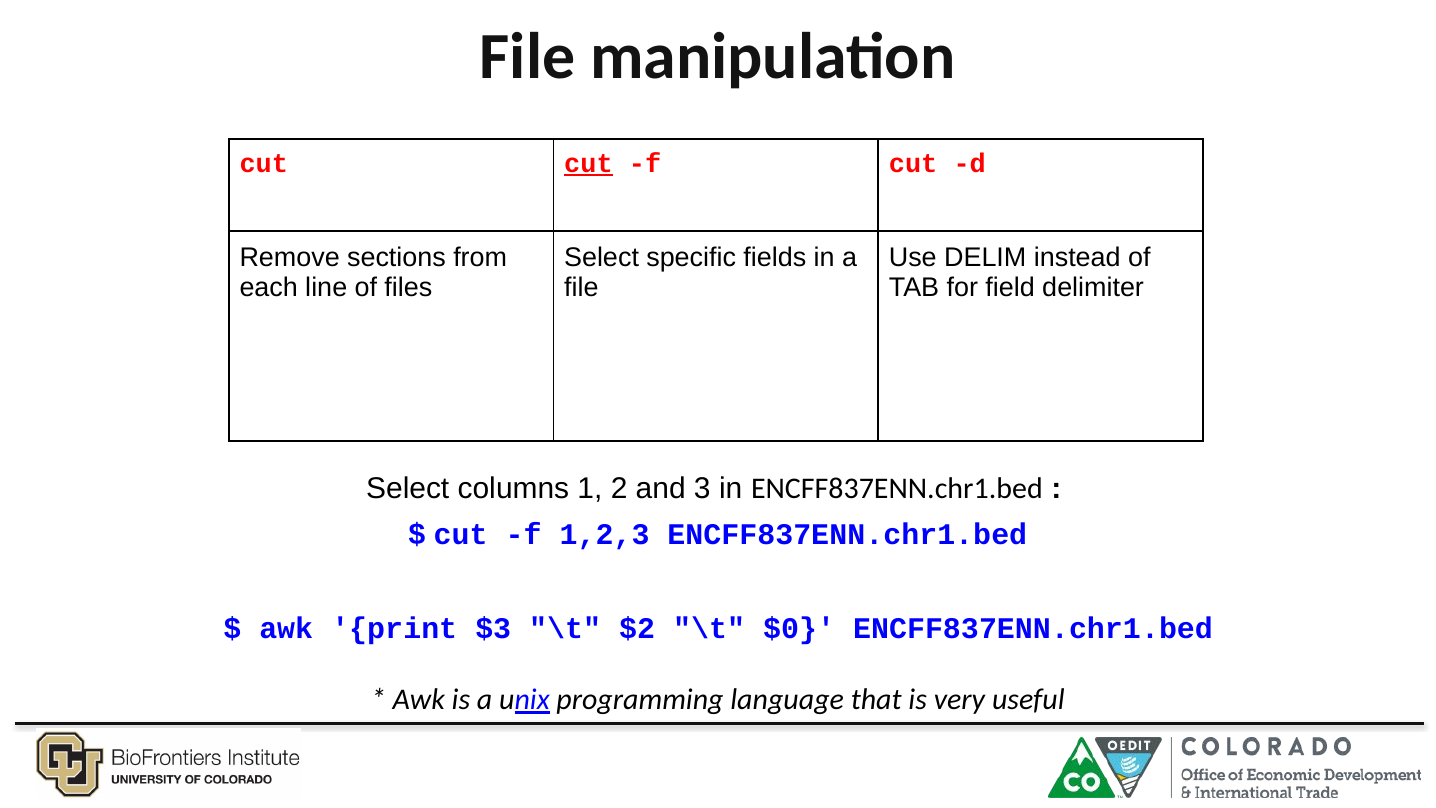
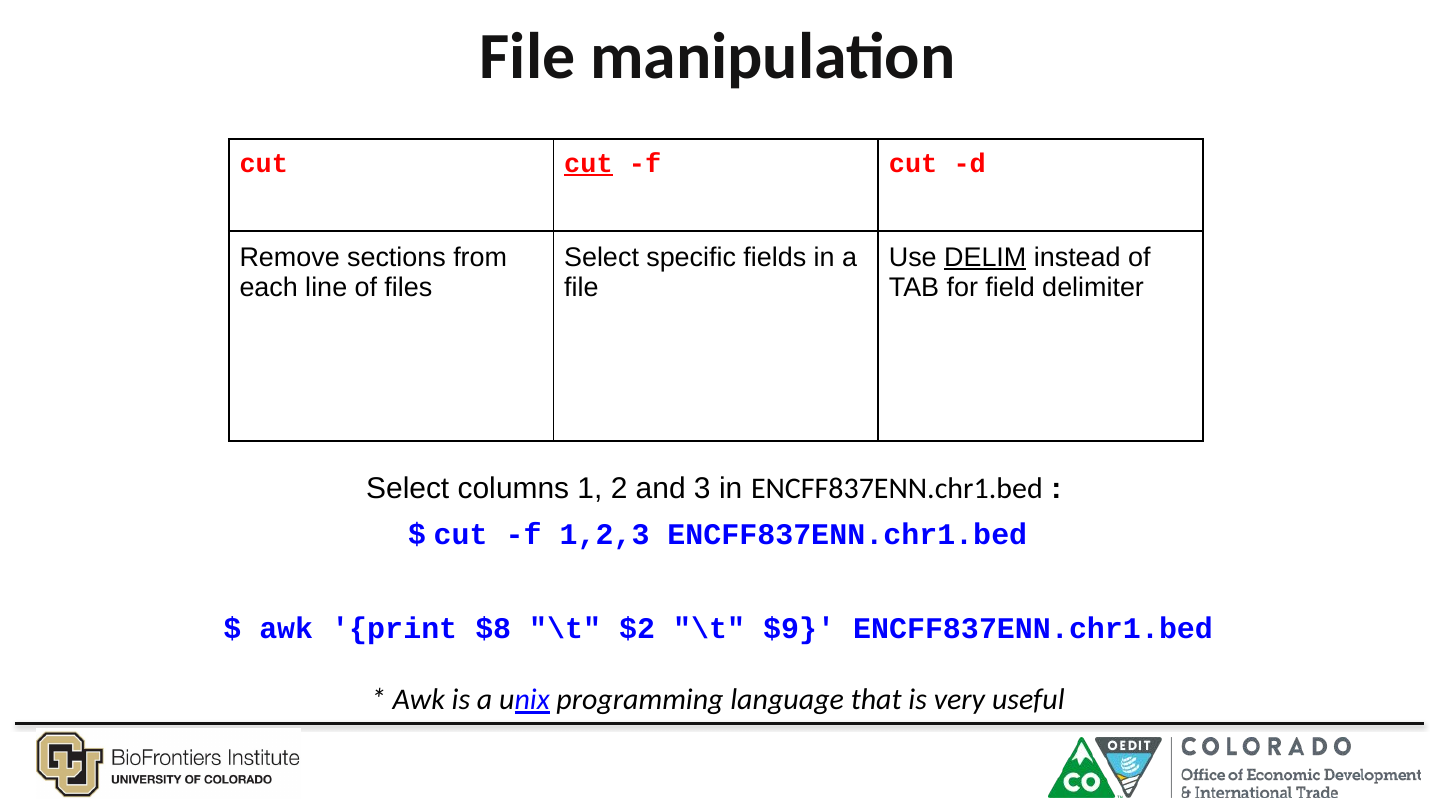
DELIM underline: none -> present
$3: $3 -> $8
$0: $0 -> $9
